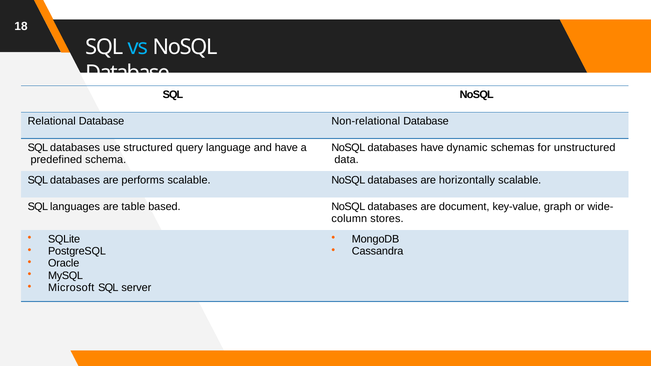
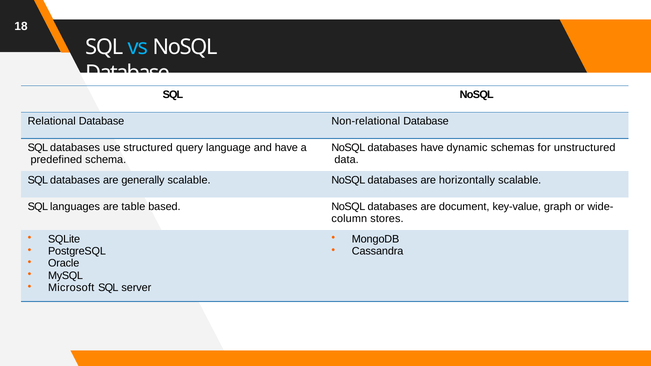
performs: performs -> generally
